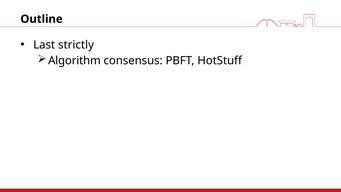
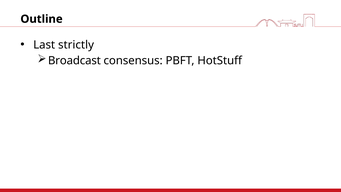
Algorithm: Algorithm -> Broadcast
